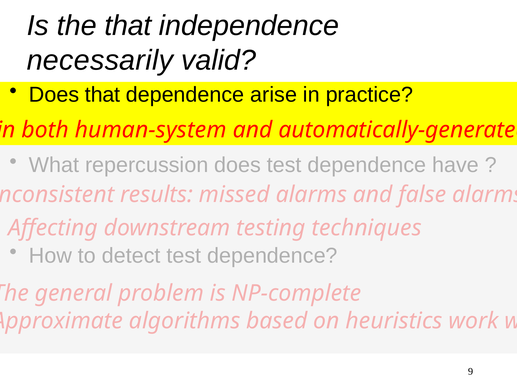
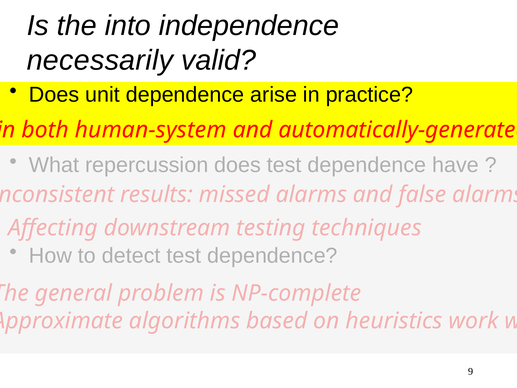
the that: that -> into
Does that: that -> unit
